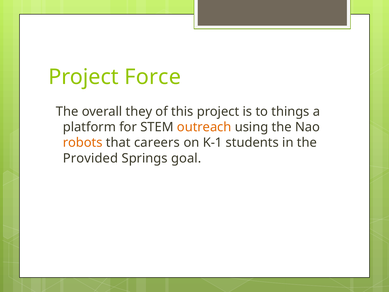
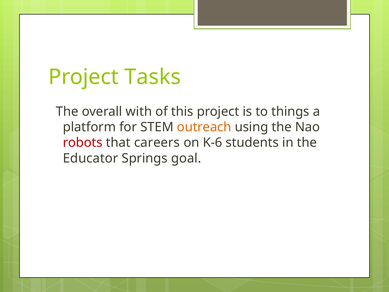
Force: Force -> Tasks
they: they -> with
robots colour: orange -> red
K-1: K-1 -> K-6
Provided: Provided -> Educator
